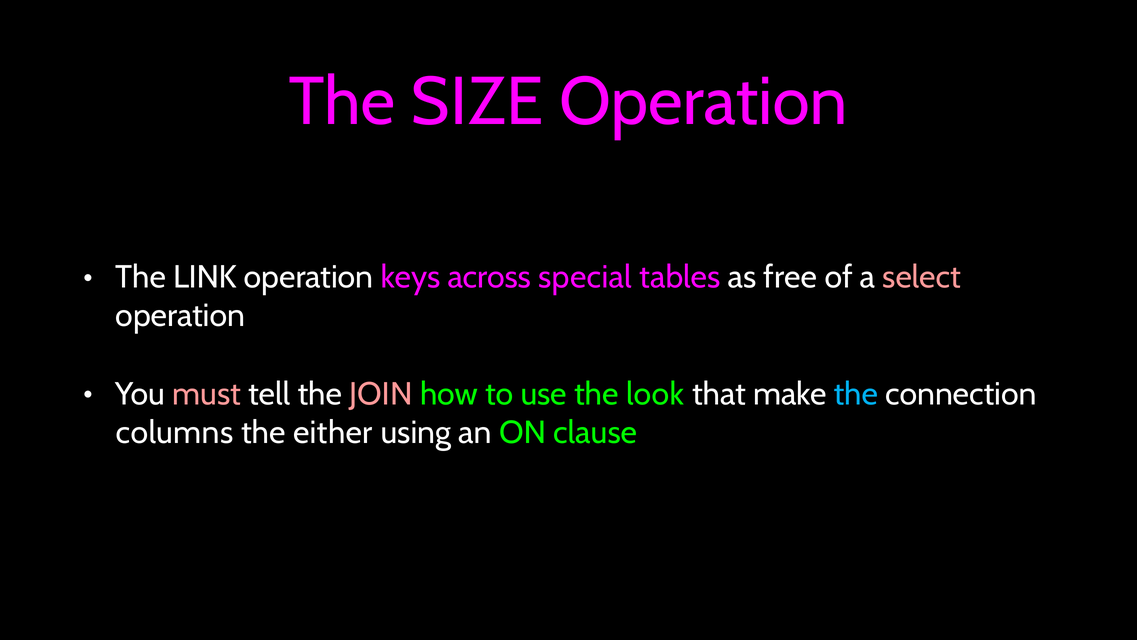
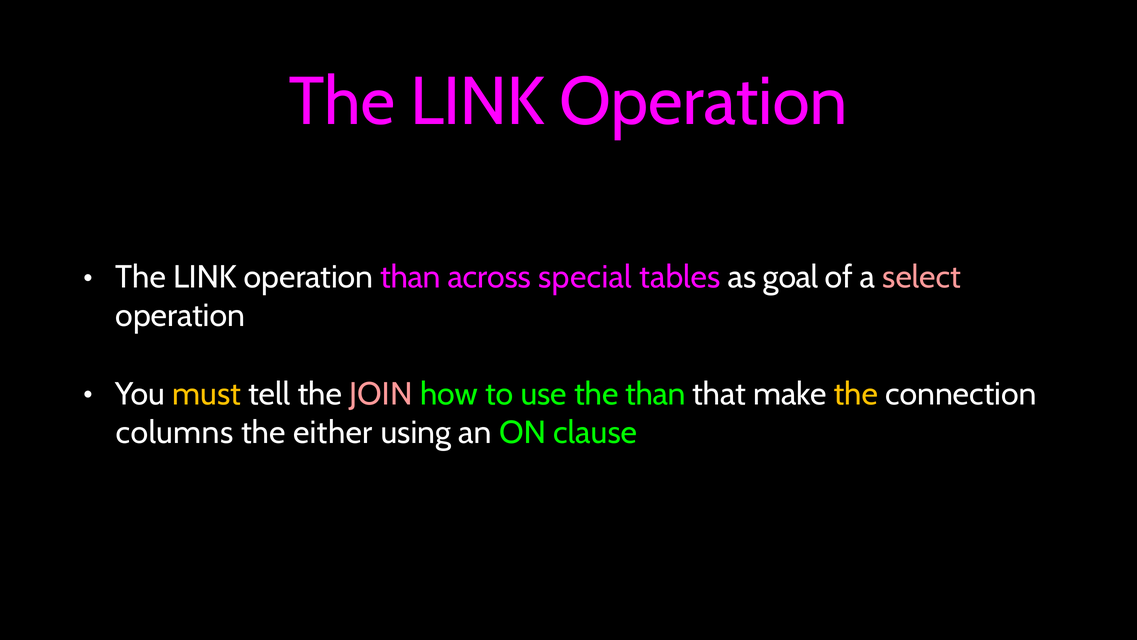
SIZE at (477, 102): SIZE -> LINK
operation keys: keys -> than
free: free -> goal
must colour: pink -> yellow
the look: look -> than
the at (856, 394) colour: light blue -> yellow
